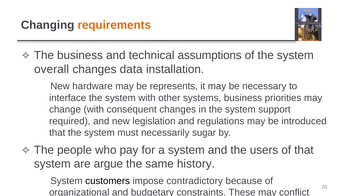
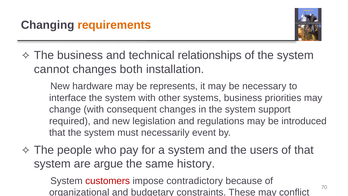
assumptions: assumptions -> relationships
overall: overall -> cannot
data: data -> both
sugar: sugar -> event
customers colour: black -> red
